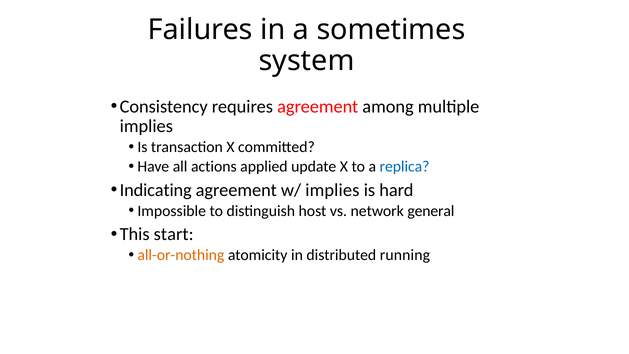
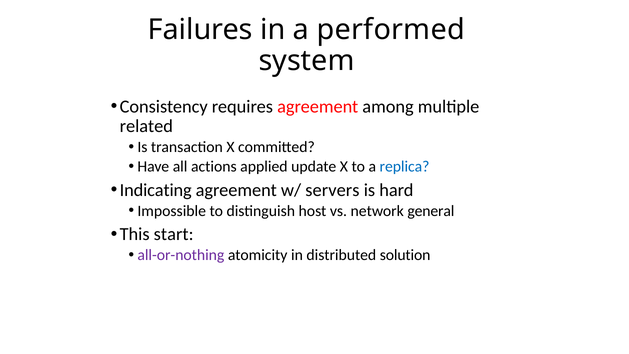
sometimes: sometimes -> performed
implies at (146, 126): implies -> related
w/ implies: implies -> servers
all-or-nothing colour: orange -> purple
running: running -> solution
